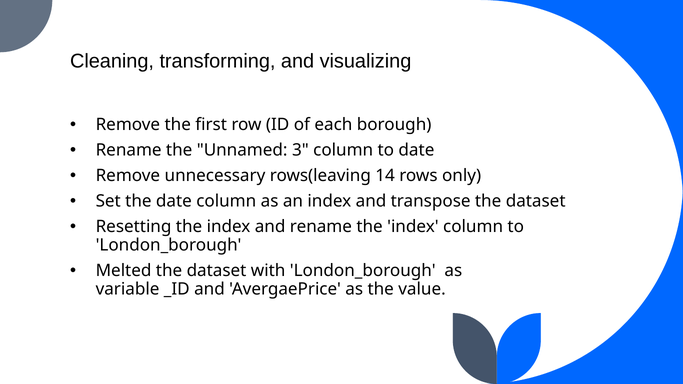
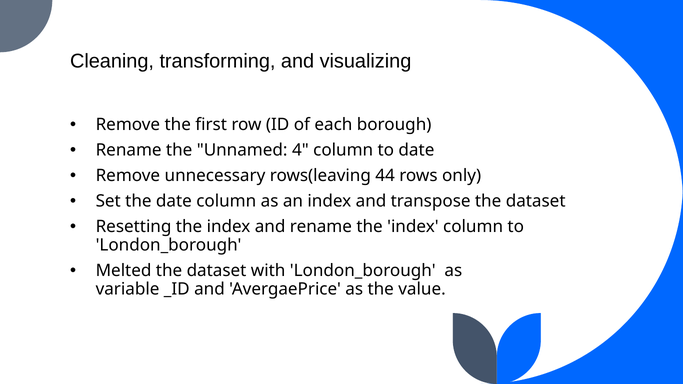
3: 3 -> 4
14: 14 -> 44
